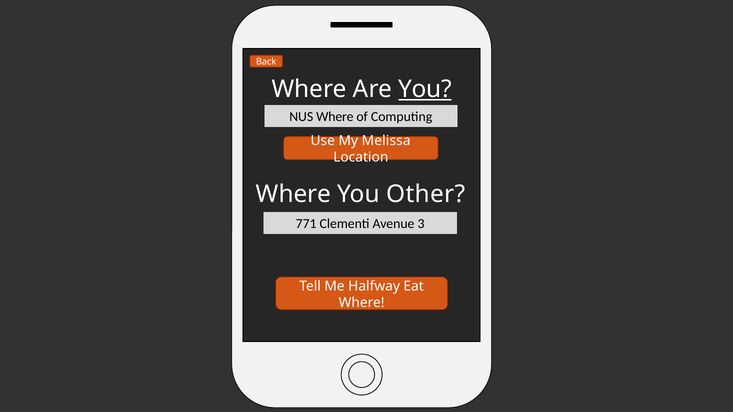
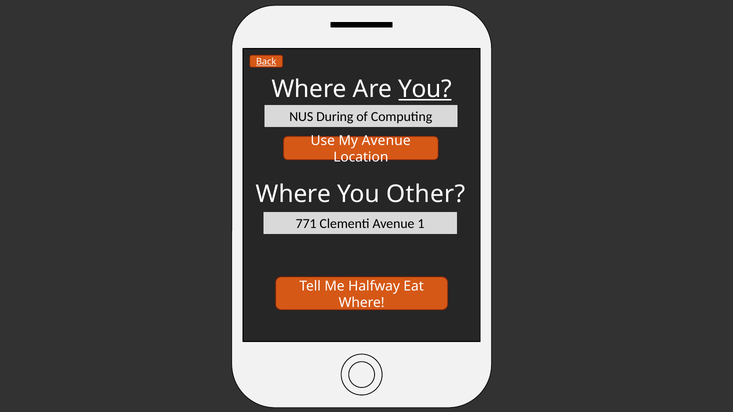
Back underline: none -> present
NUS Where: Where -> During
My Melissa: Melissa -> Avenue
3: 3 -> 1
